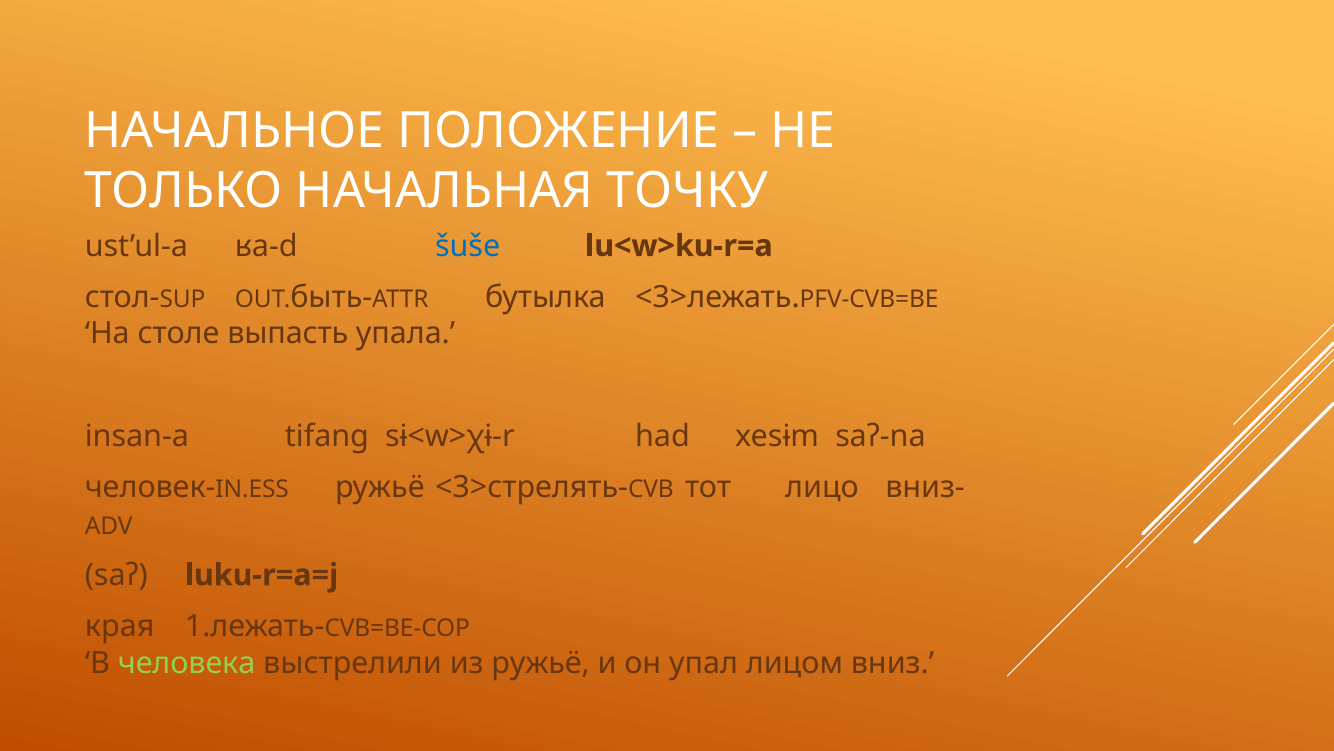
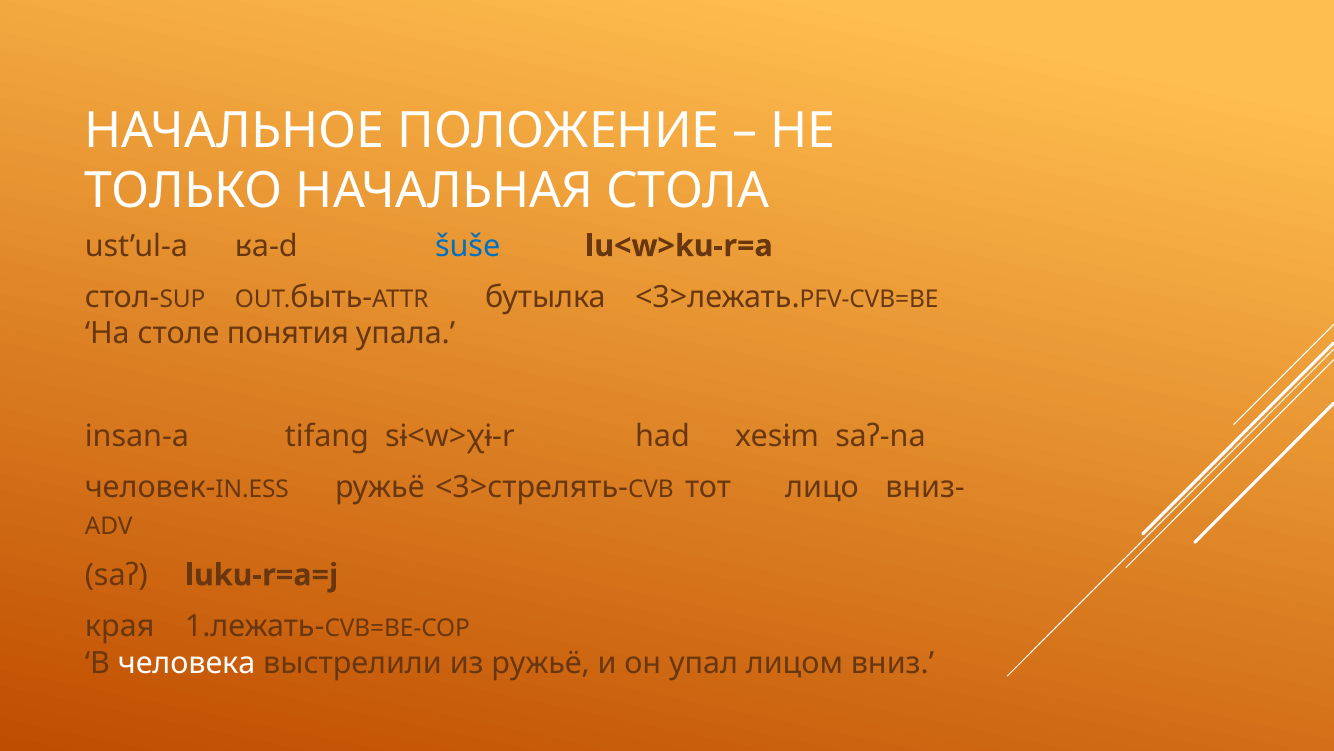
ТОЧКУ: ТОЧКУ -> СТОЛА
выпасть: выпасть -> понятия
человека colour: light green -> white
